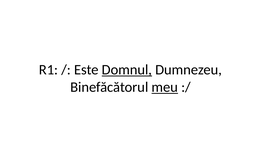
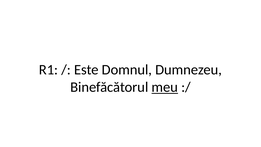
Domnul underline: present -> none
